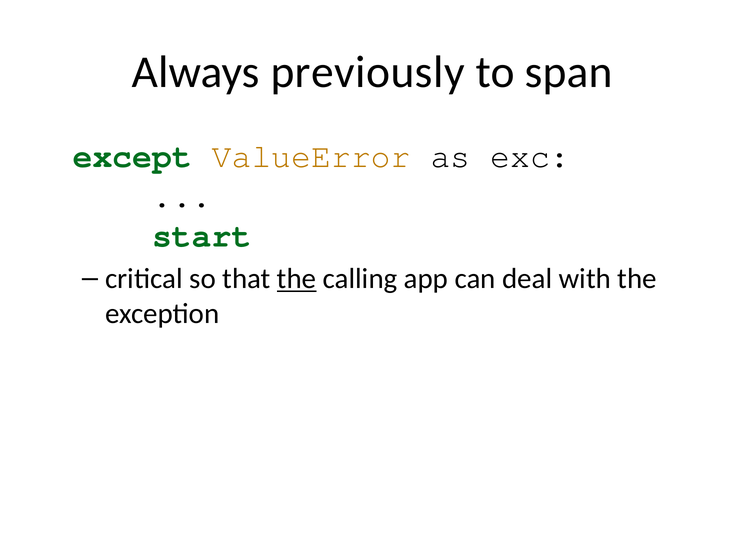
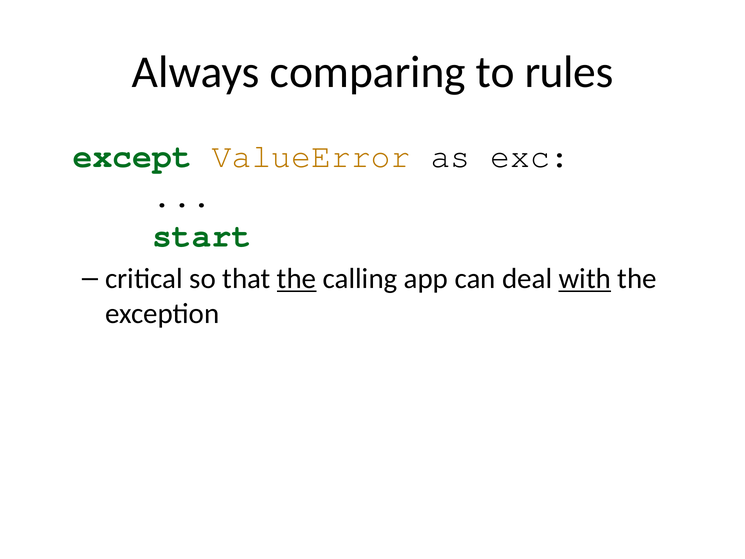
previously: previously -> comparing
span: span -> rules
with underline: none -> present
